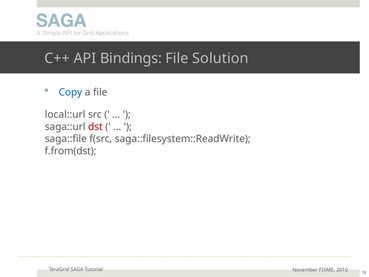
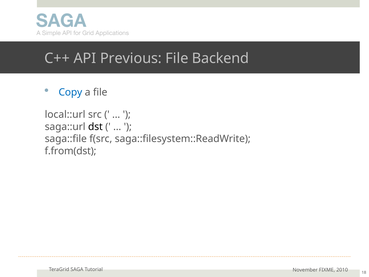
Bindings: Bindings -> Previous
Solution: Solution -> Backend
dst colour: red -> black
